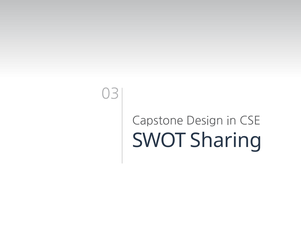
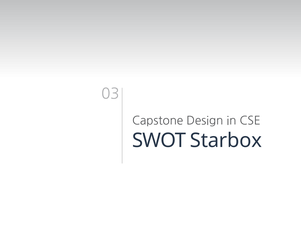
Sharing: Sharing -> Starbox
